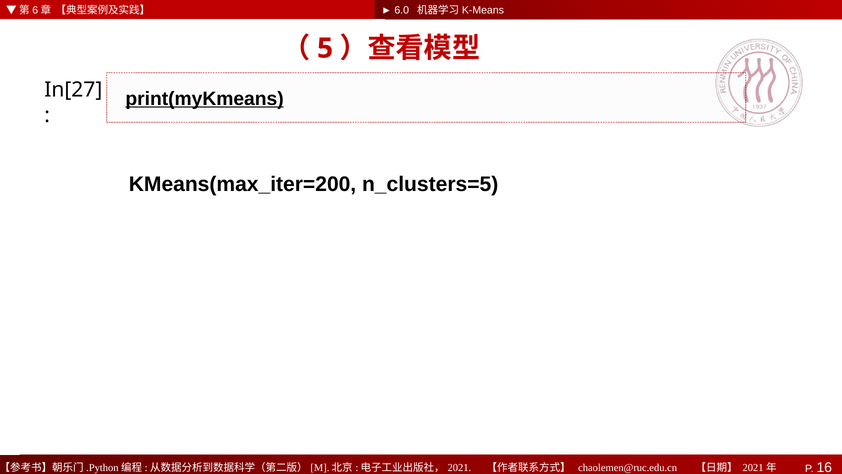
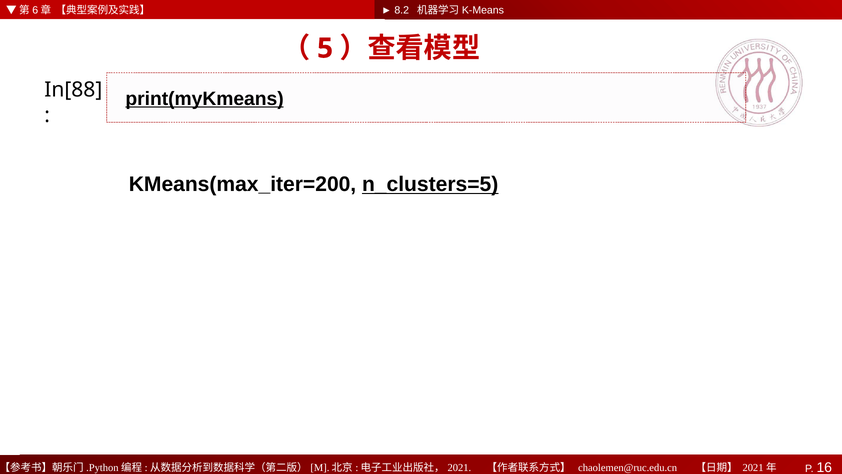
6.0: 6.0 -> 8.2
In[27: In[27 -> In[88
n_clusters=5 underline: none -> present
